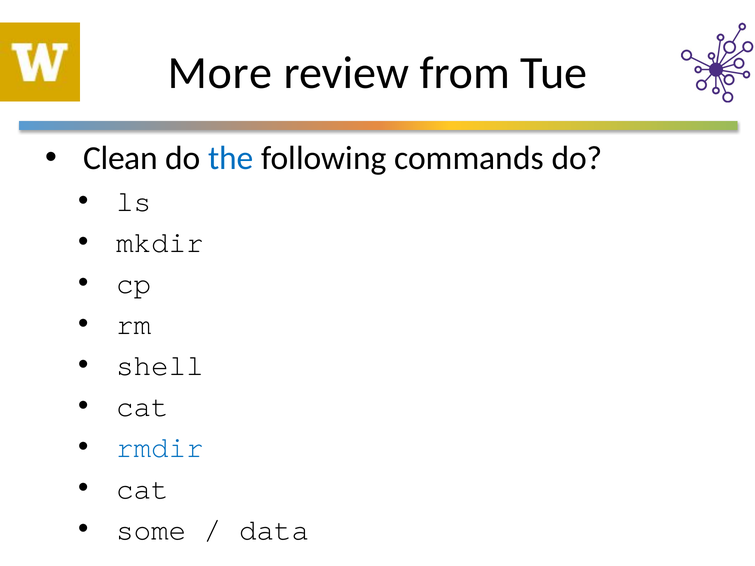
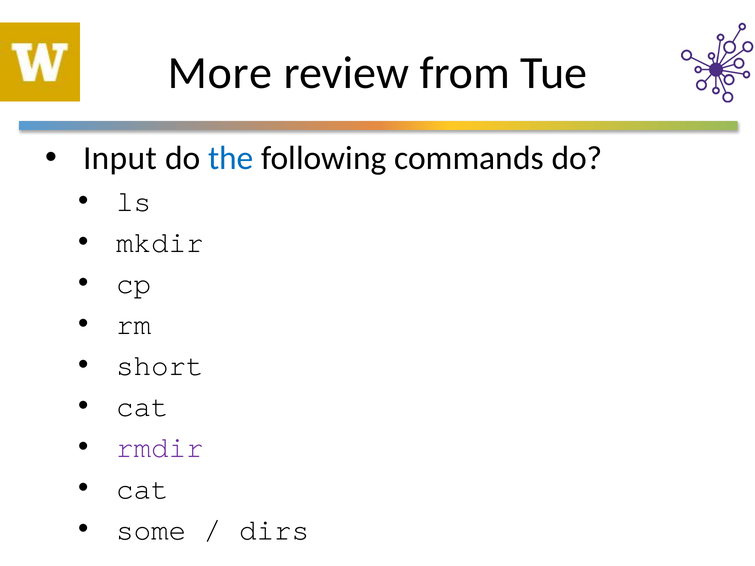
Clean: Clean -> Input
shell: shell -> short
rmdir colour: blue -> purple
data: data -> dirs
